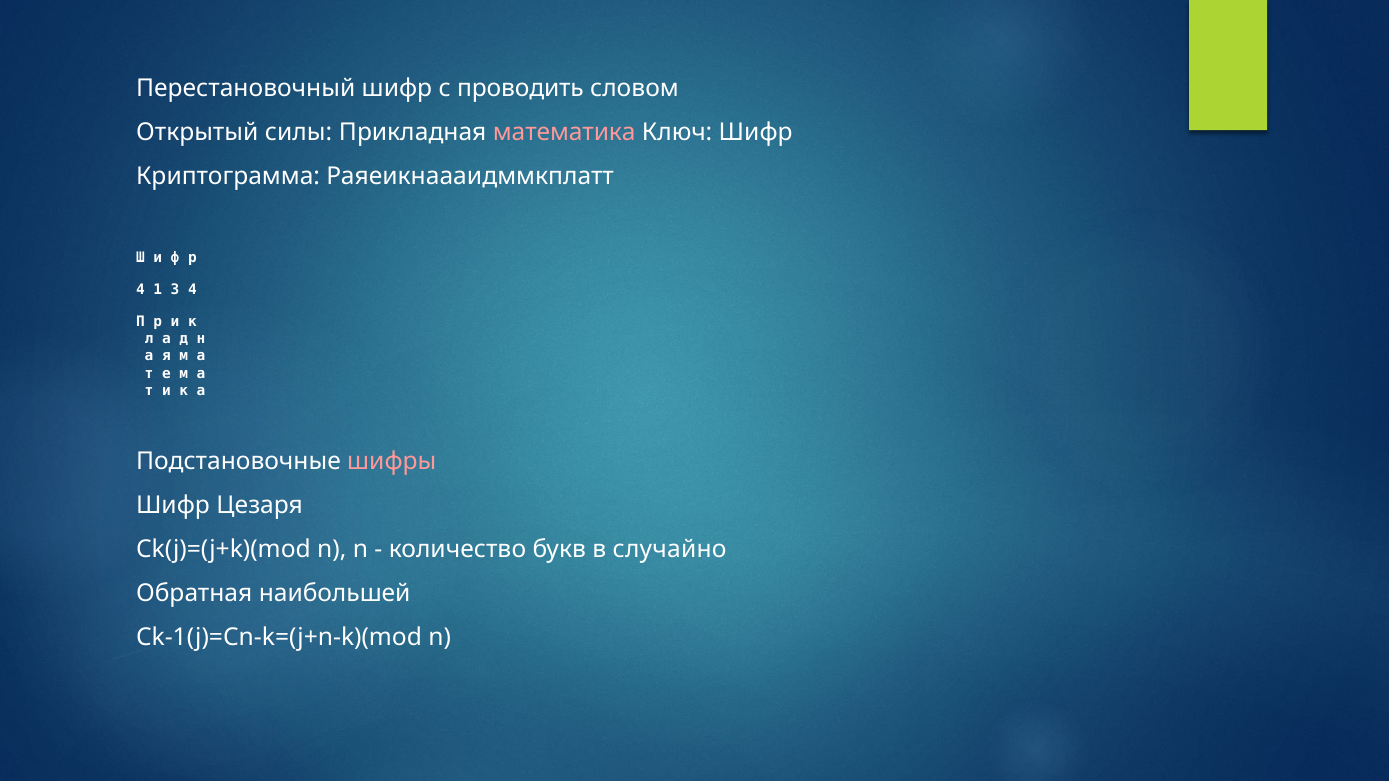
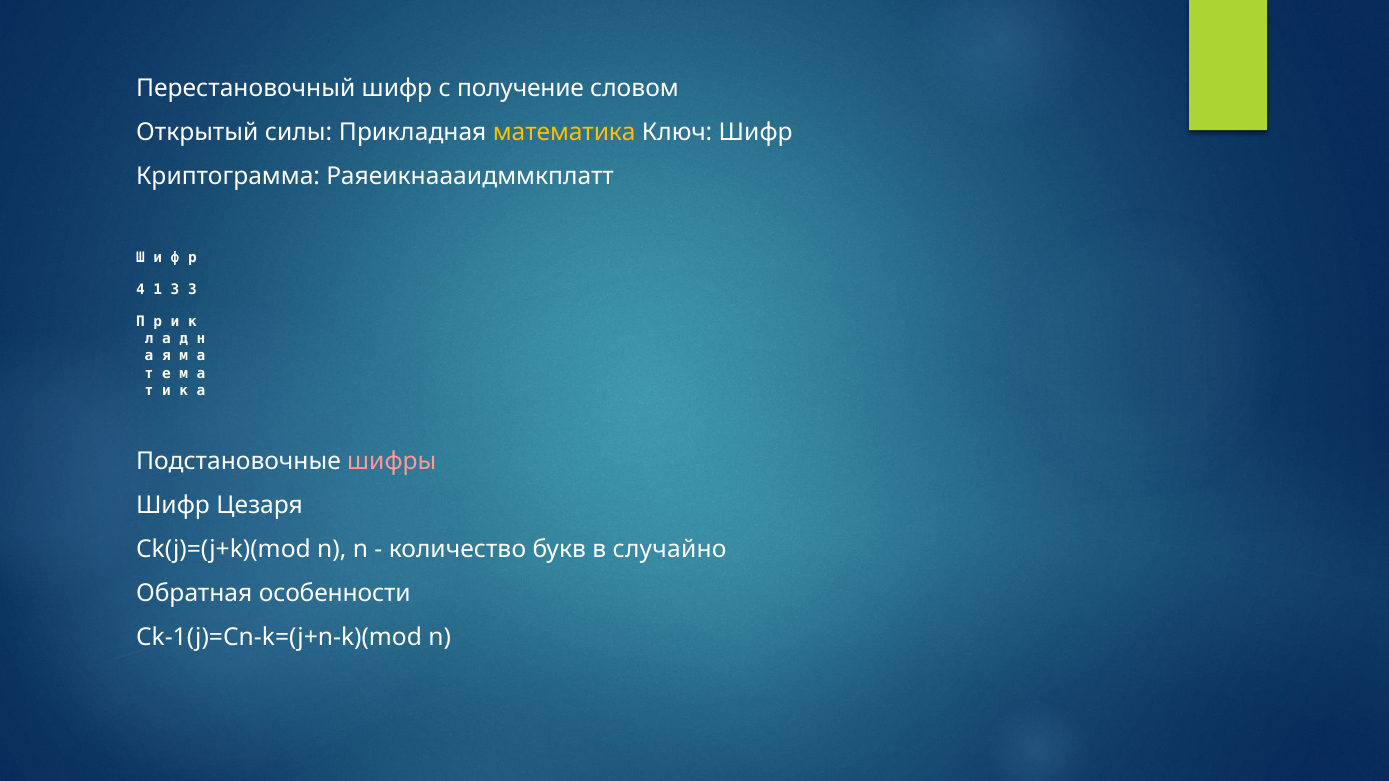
проводить: проводить -> получение
математика colour: pink -> yellow
3 4: 4 -> 3
наибольшей: наибольшей -> особенности
